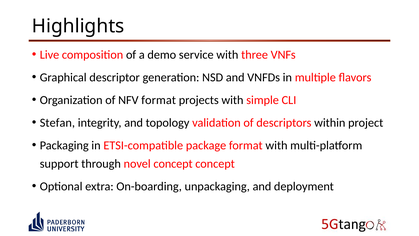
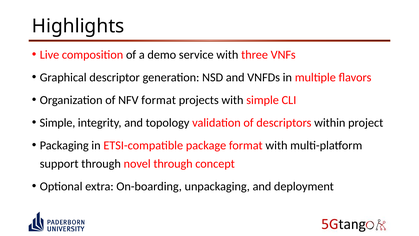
Stefan at (57, 123): Stefan -> Simple
novel concept: concept -> through
